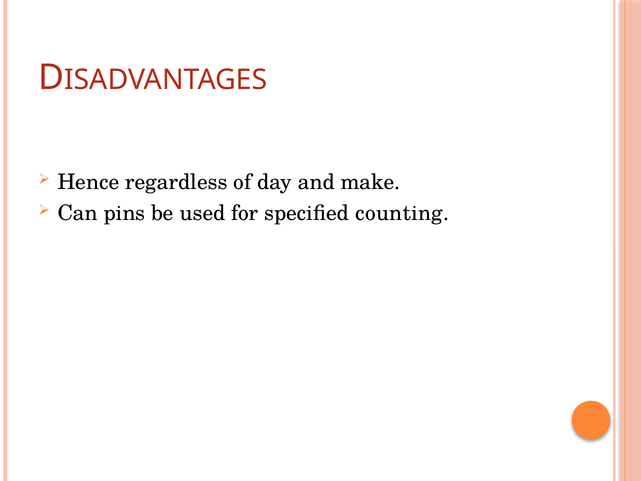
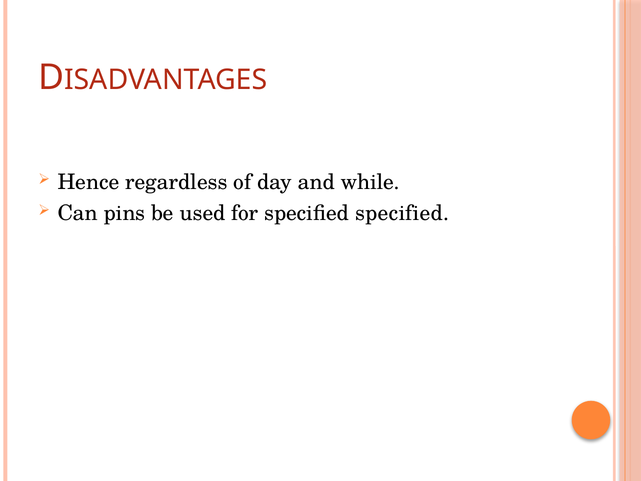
make: make -> while
specified counting: counting -> specified
